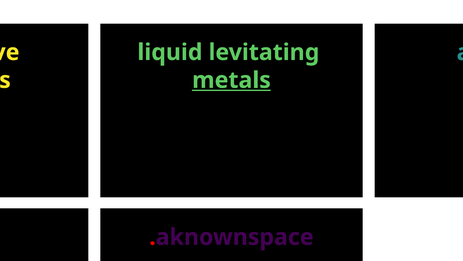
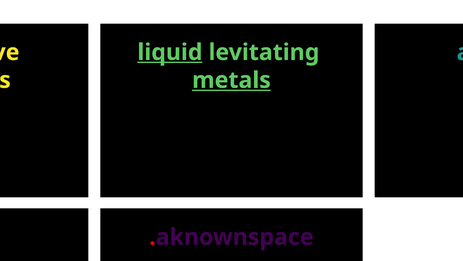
liquid underline: none -> present
